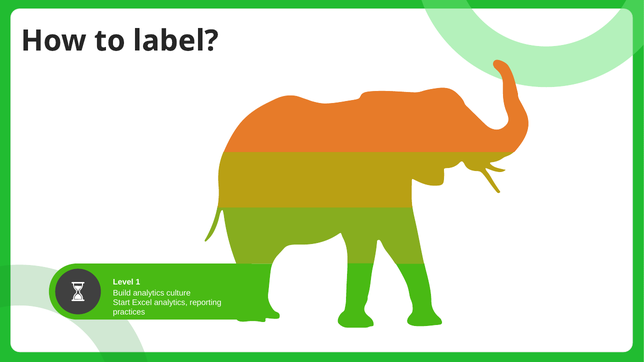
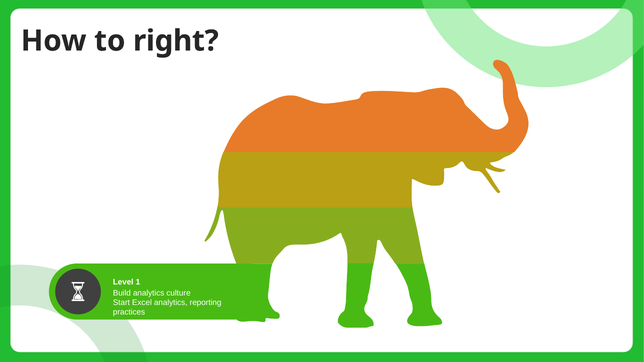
label: label -> right
